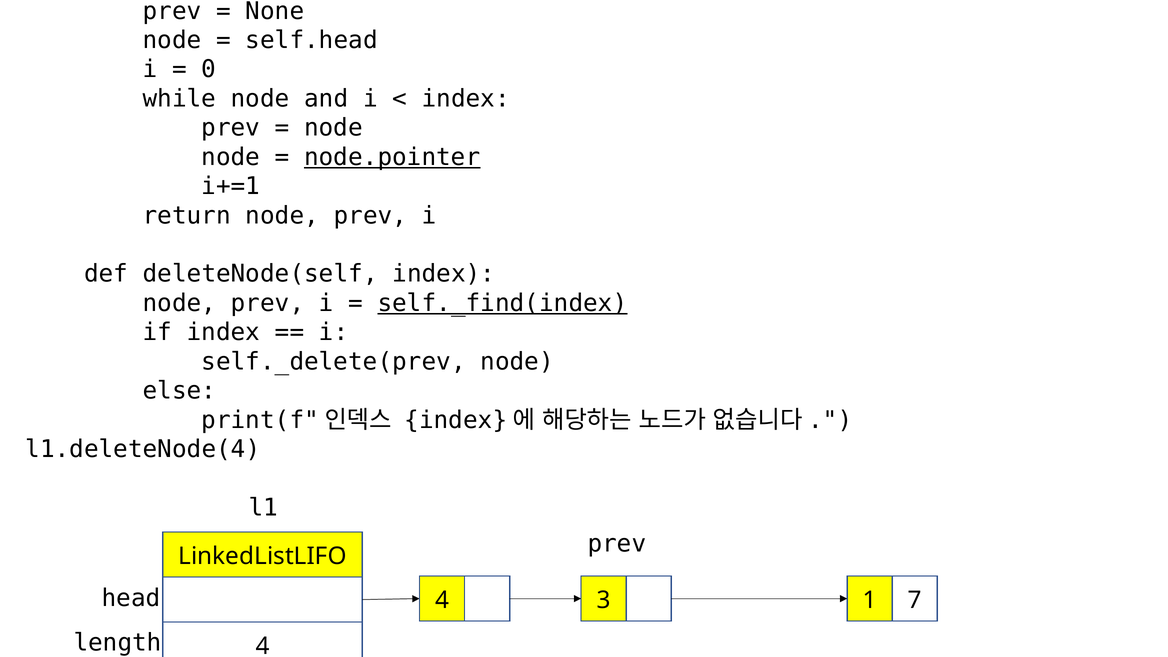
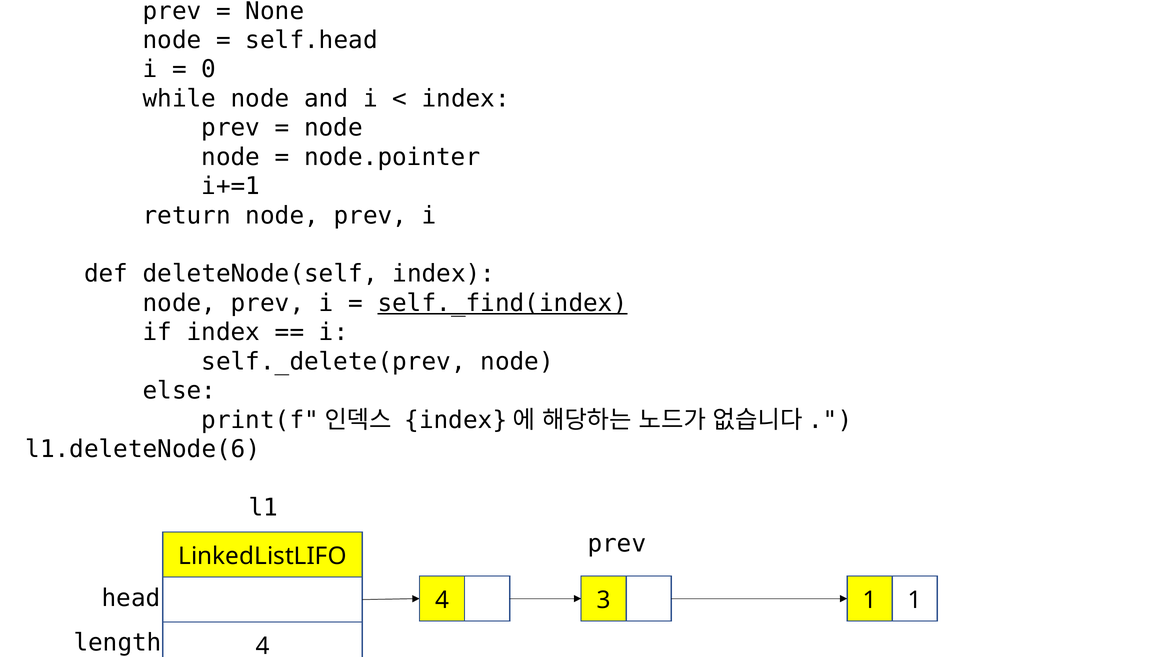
node.pointer underline: present -> none
l1.deleteNode(4: l1.deleteNode(4 -> l1.deleteNode(6
1 7: 7 -> 1
